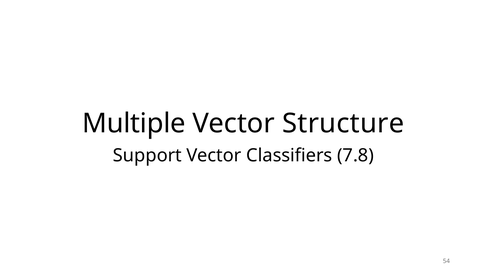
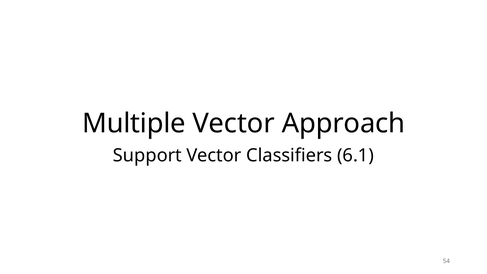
Structure: Structure -> Approach
7.8: 7.8 -> 6.1
